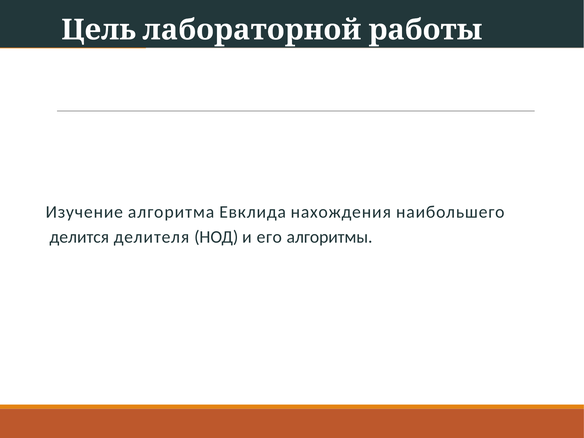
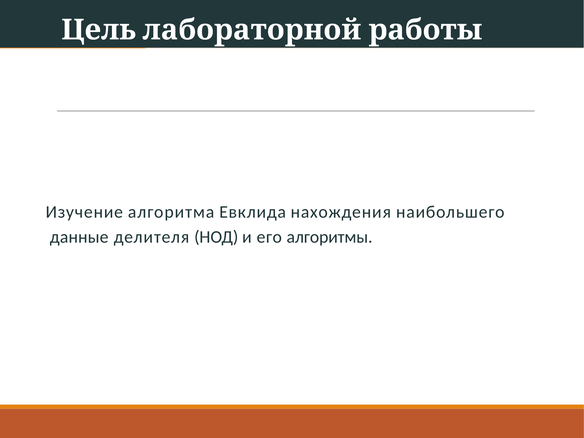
делится: делится -> данные
